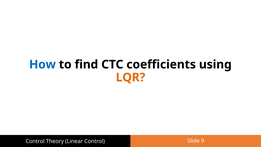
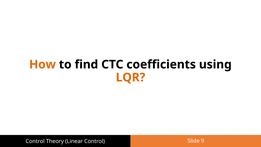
How colour: blue -> orange
